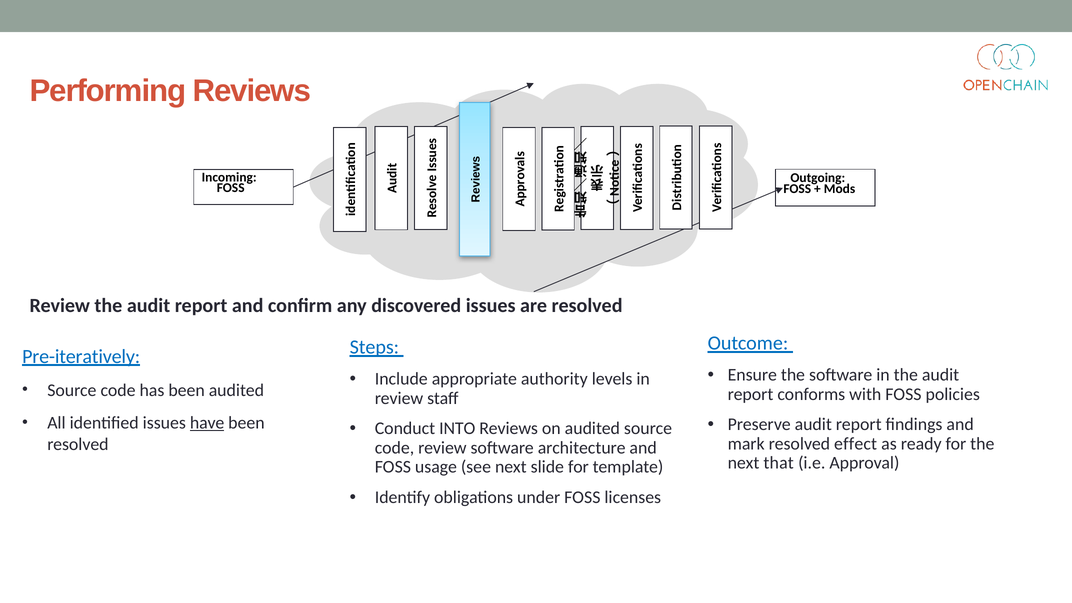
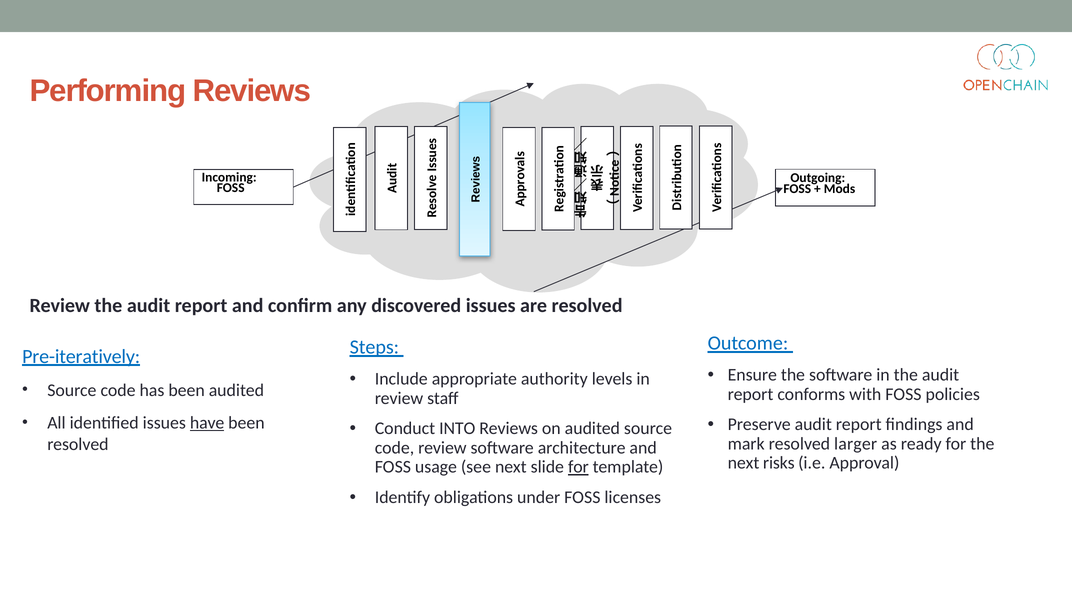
effect: effect -> larger
that: that -> risks
for at (578, 467) underline: none -> present
